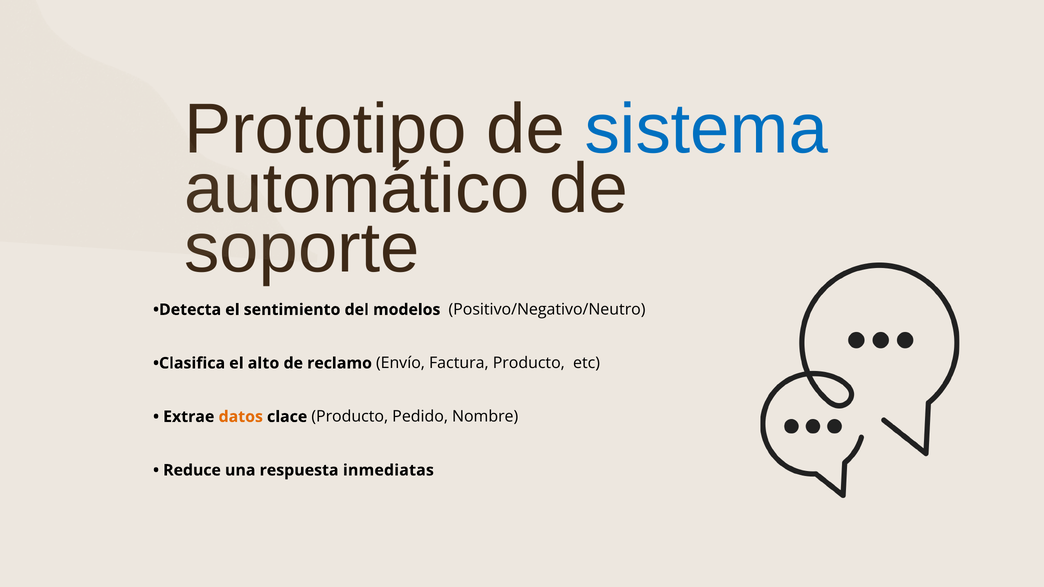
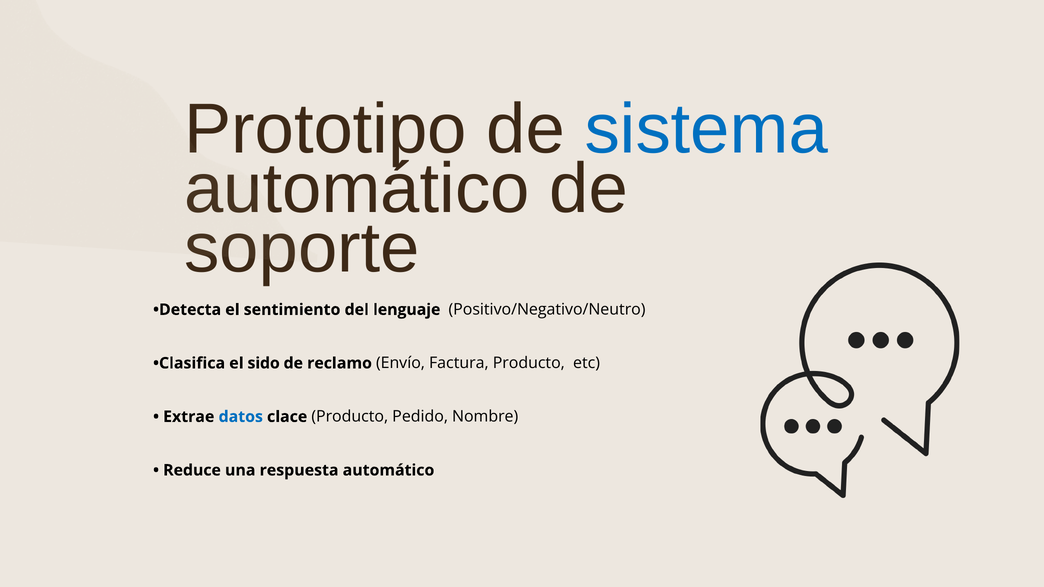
modelos: modelos -> lenguaje
alto: alto -> sido
datos colour: orange -> blue
respuesta inmediatas: inmediatas -> automático
